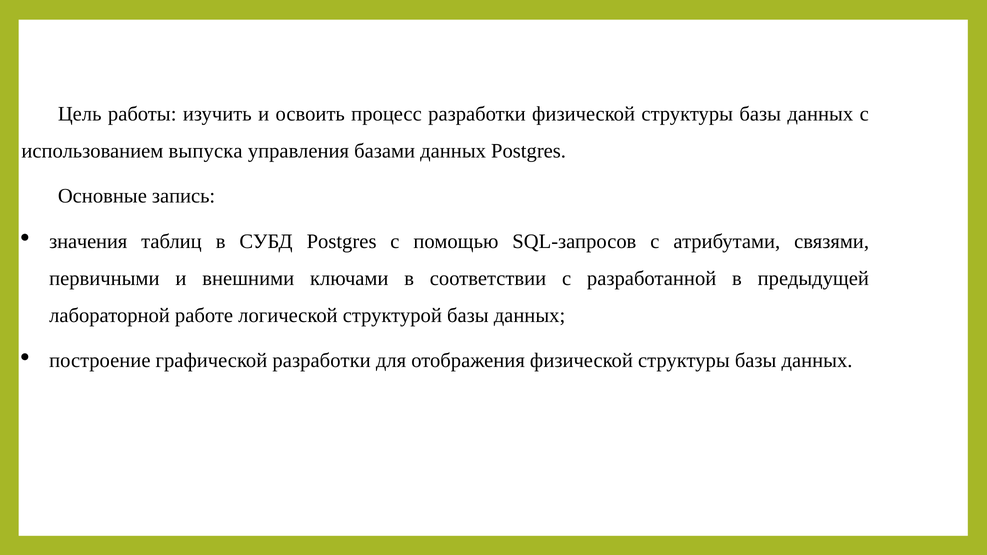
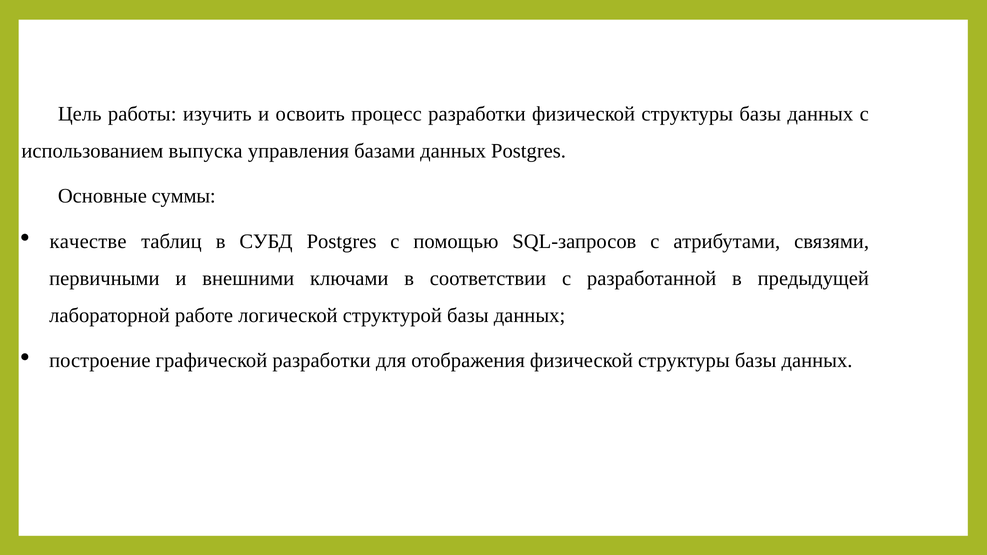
запись: запись -> суммы
значения: значения -> качестве
